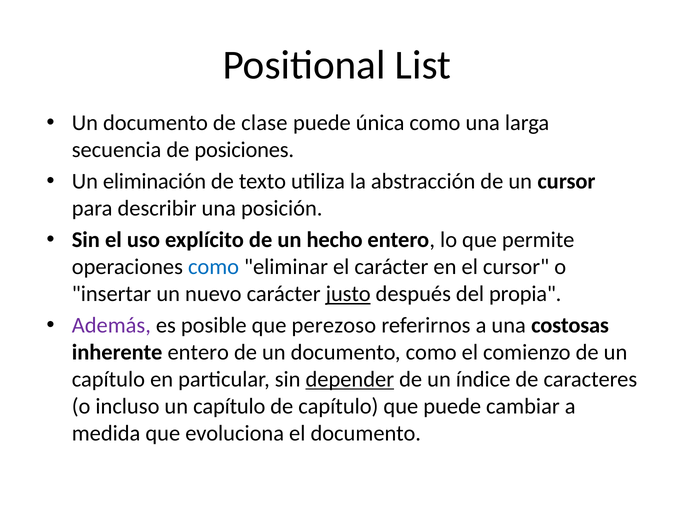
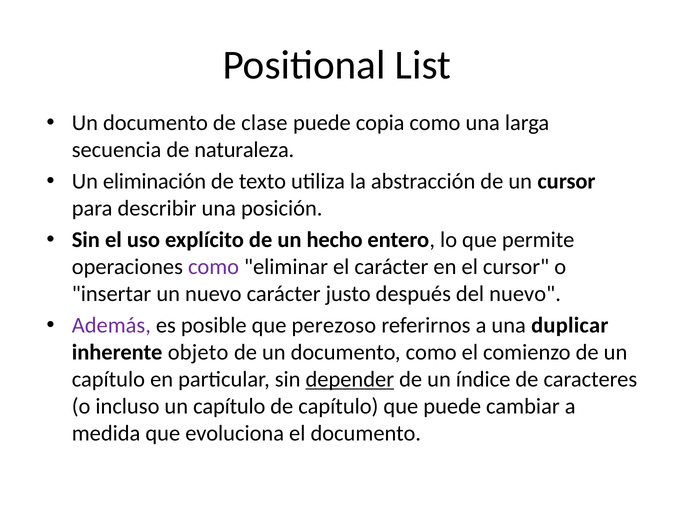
única: única -> copia
posiciones: posiciones -> naturaleza
como at (214, 267) colour: blue -> purple
justo underline: present -> none
del propia: propia -> nuevo
costosas: costosas -> duplicar
inherente entero: entero -> objeto
